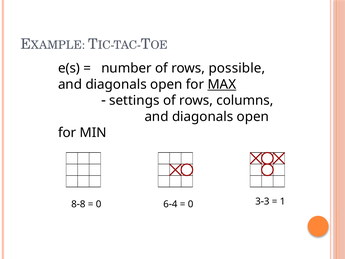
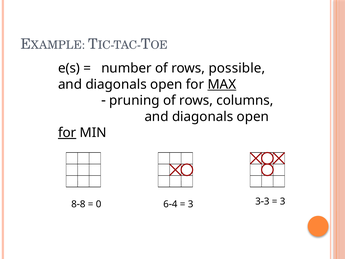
settings: settings -> pruning
for at (67, 133) underline: none -> present
0 at (191, 204): 0 -> 3
1 at (283, 201): 1 -> 3
